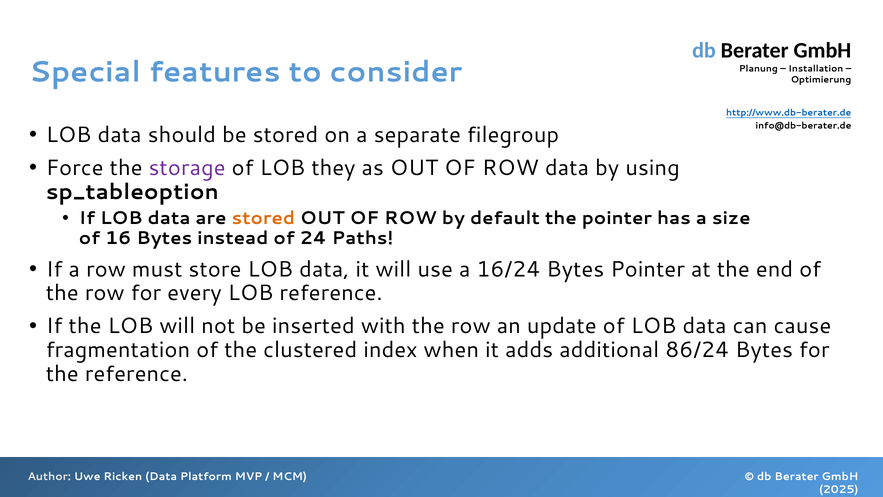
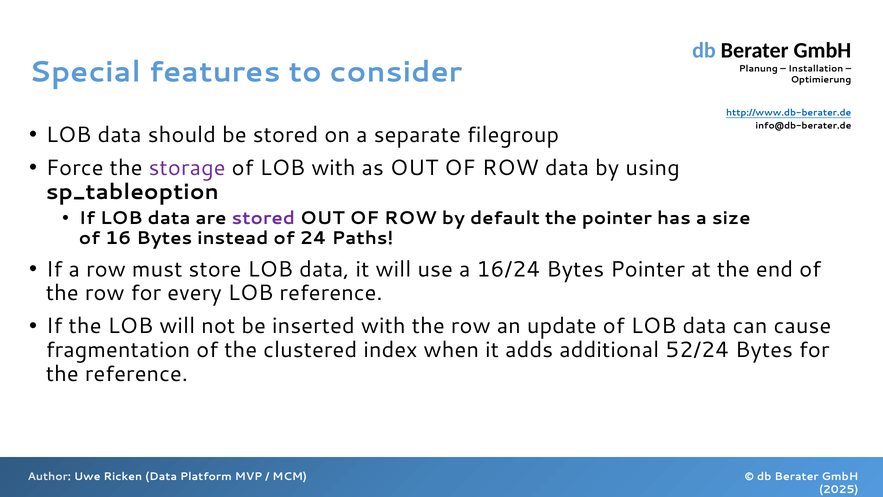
LOB they: they -> with
stored at (263, 218) colour: orange -> purple
86/24: 86/24 -> 52/24
